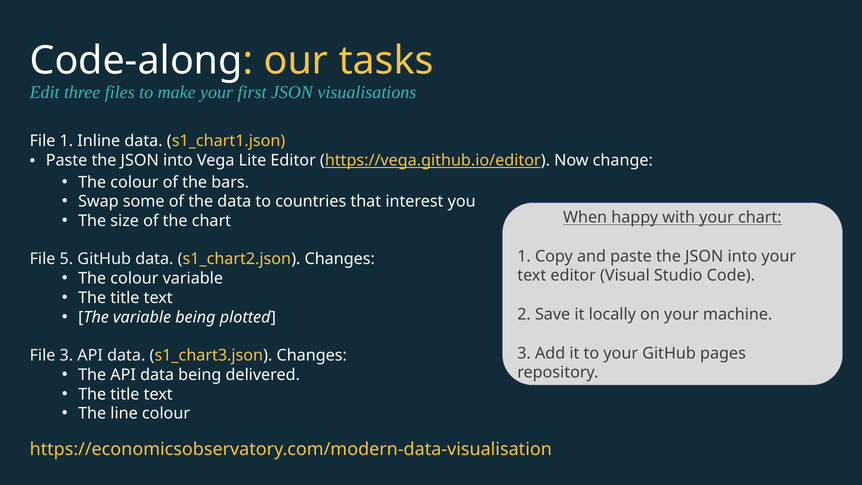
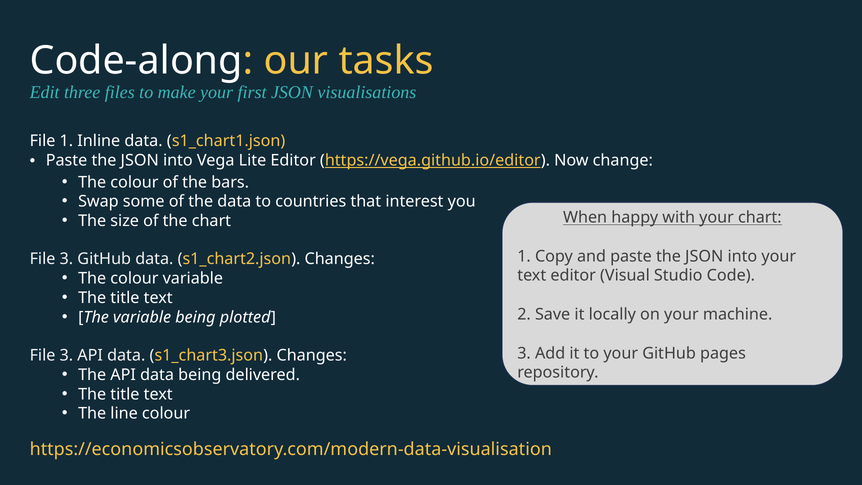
5 at (66, 259): 5 -> 3
